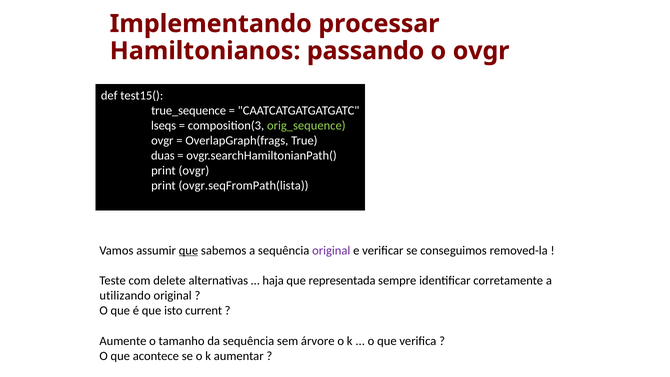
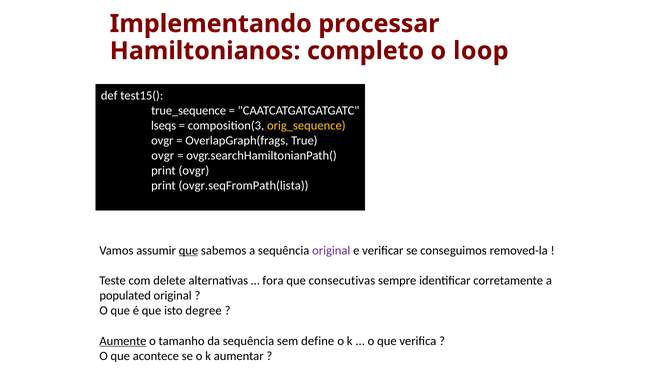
passando: passando -> completo
o ovgr: ovgr -> loop
orig_sequence colour: light green -> yellow
duas at (163, 156): duas -> ovgr
haja: haja -> fora
representada: representada -> consecutivas
utilizando: utilizando -> populated
current: current -> degree
Aumente underline: none -> present
árvore: árvore -> define
